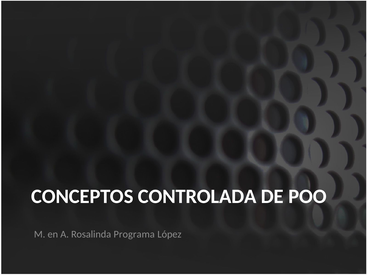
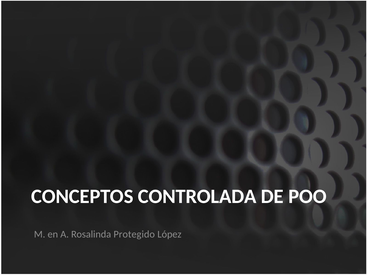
Programa: Programa -> Protegido
